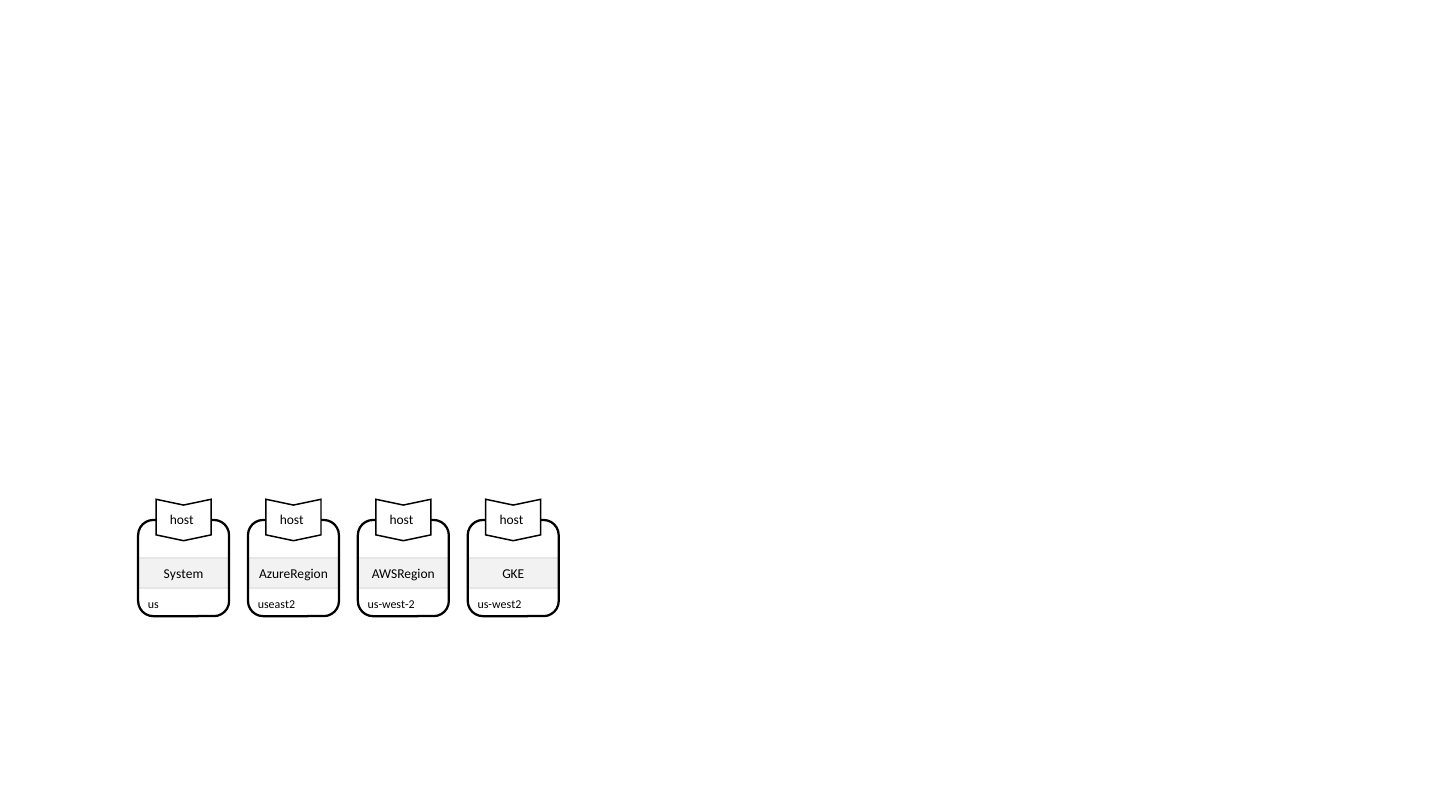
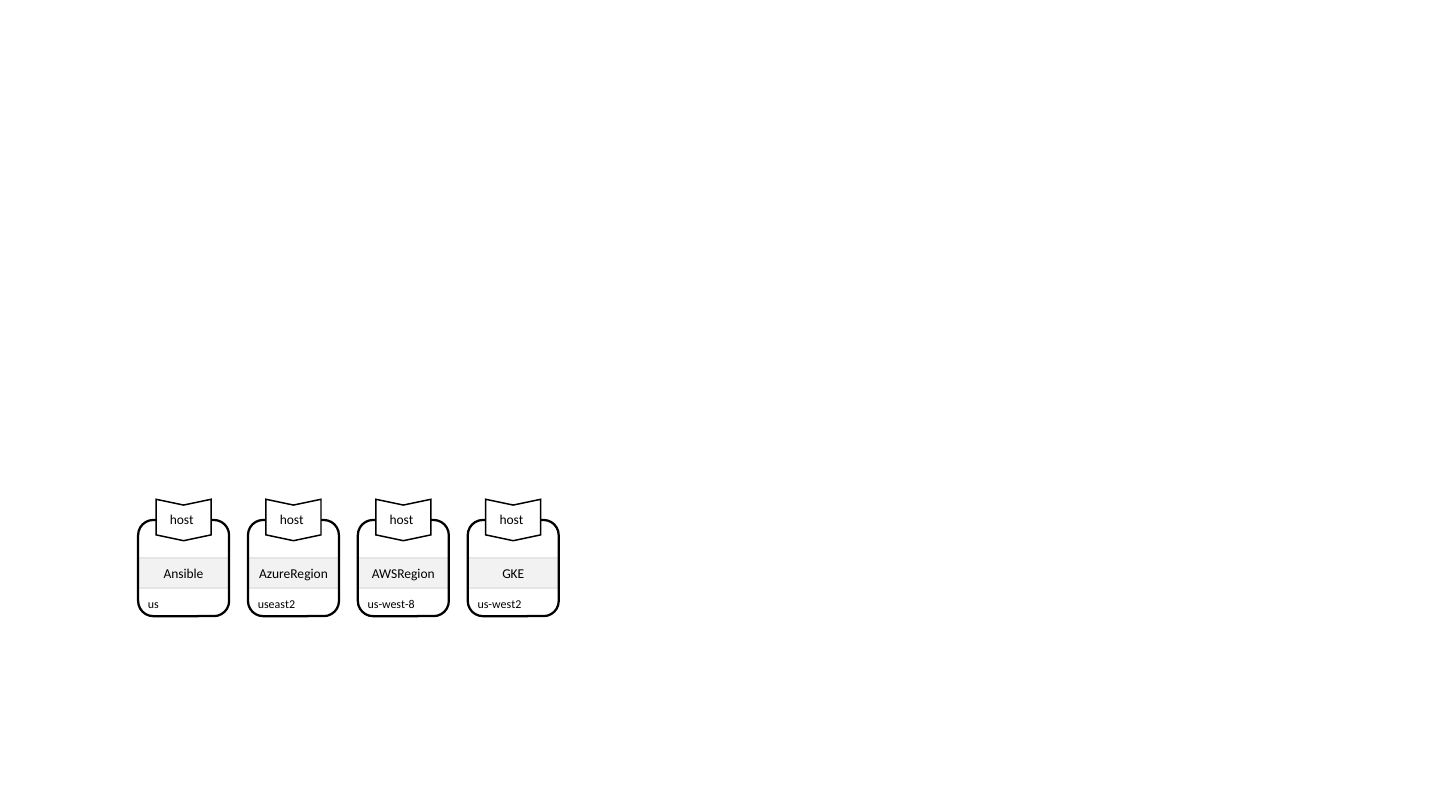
System: System -> Ansible
us-west-2: us-west-2 -> us-west-8
